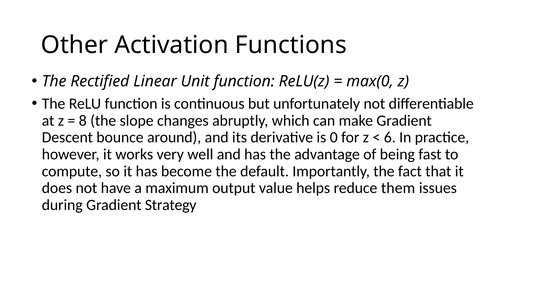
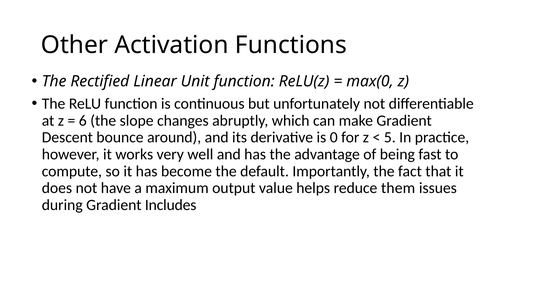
8: 8 -> 6
6: 6 -> 5
Strategy: Strategy -> Includes
